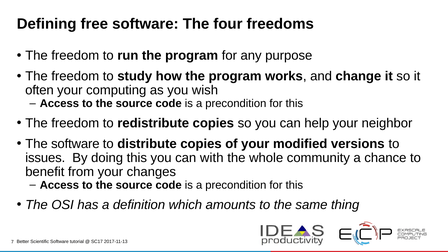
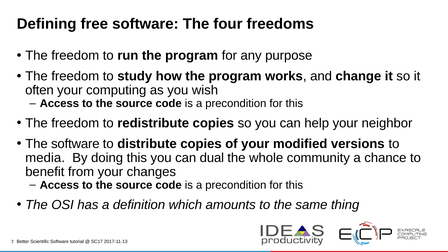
issues: issues -> media
with: with -> dual
